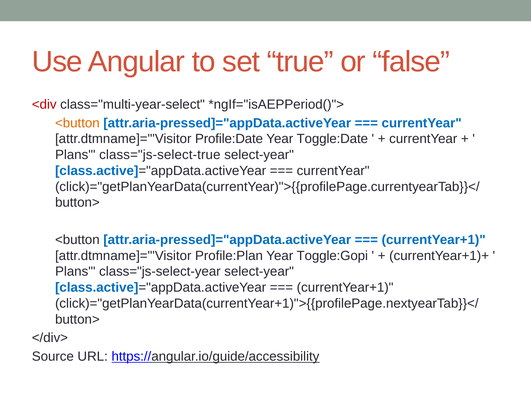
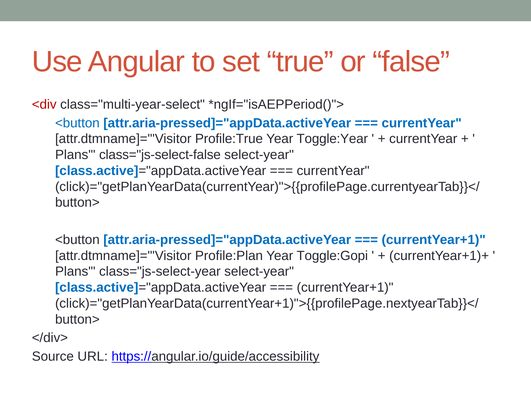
<button at (77, 123) colour: orange -> blue
Profile:Date: Profile:Date -> Profile:True
Toggle:Date: Toggle:Date -> Toggle:Year
class="js-select-true: class="js-select-true -> class="js-select-false
